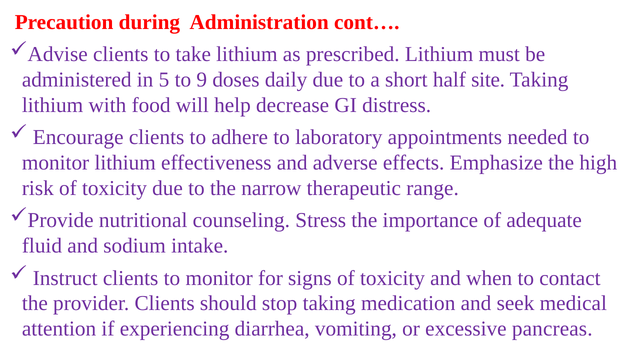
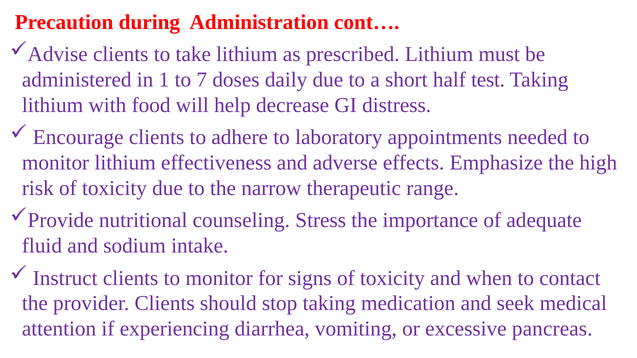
5: 5 -> 1
9: 9 -> 7
site: site -> test
